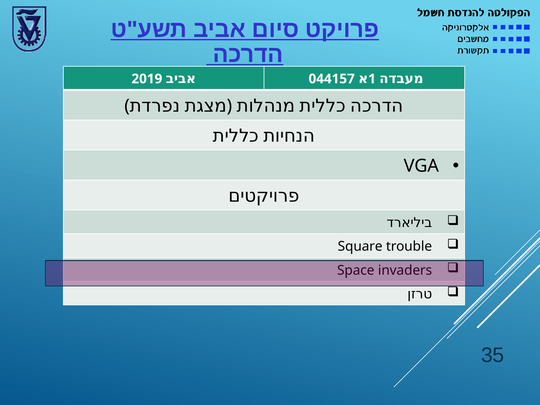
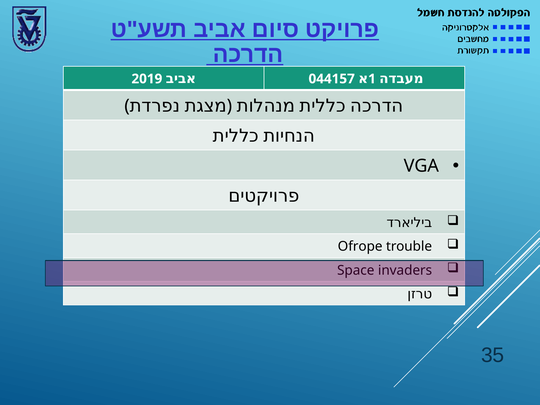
Square: Square -> Ofrope
